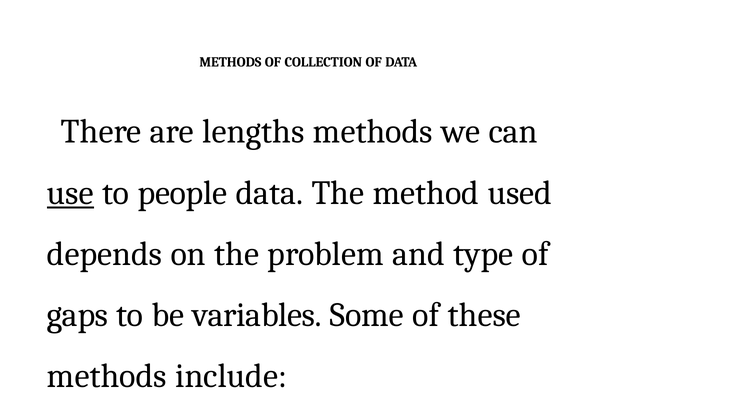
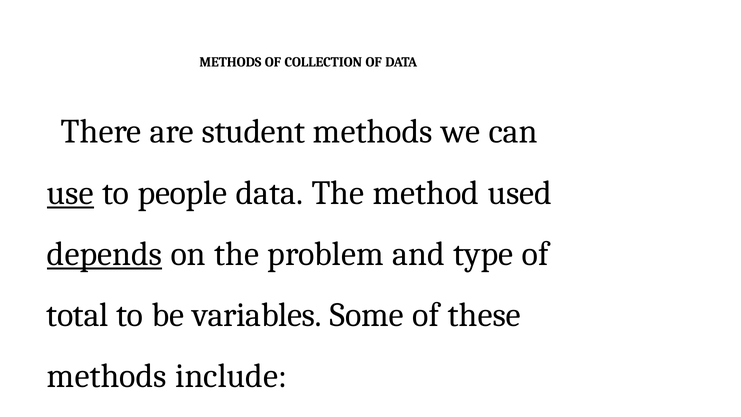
lengths: lengths -> student
depends underline: none -> present
gaps: gaps -> total
